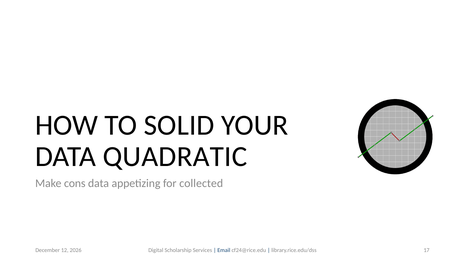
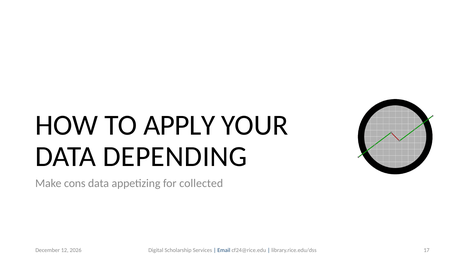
SOLID: SOLID -> APPLY
QUADRATIC: QUADRATIC -> DEPENDING
